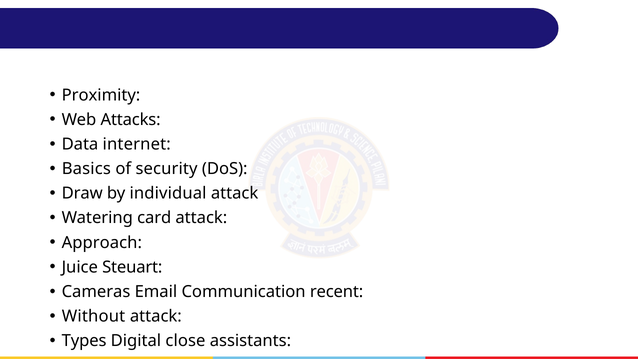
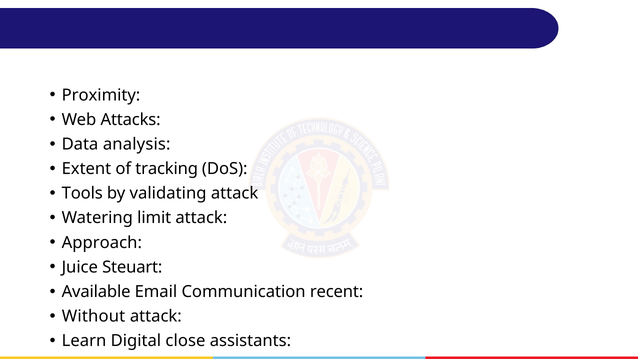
internet: internet -> analysis
Basics: Basics -> Extent
security: security -> tracking
Draw: Draw -> Tools
individual: individual -> validating
card: card -> limit
Cameras: Cameras -> Available
Types: Types -> Learn
